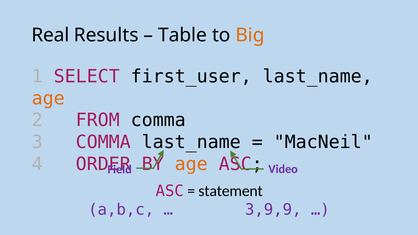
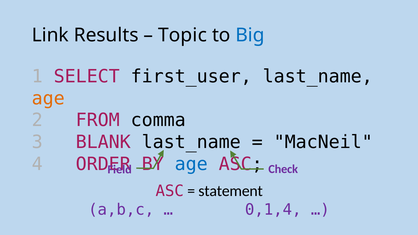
Real: Real -> Link
Table: Table -> Topic
Big colour: orange -> blue
3 COMMA: COMMA -> BLANK
age at (191, 164) colour: orange -> blue
Video: Video -> Check
3,9,9: 3,9,9 -> 0,1,4
